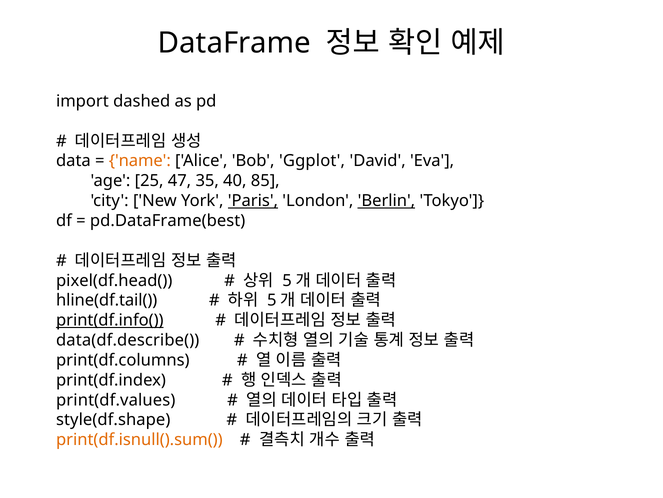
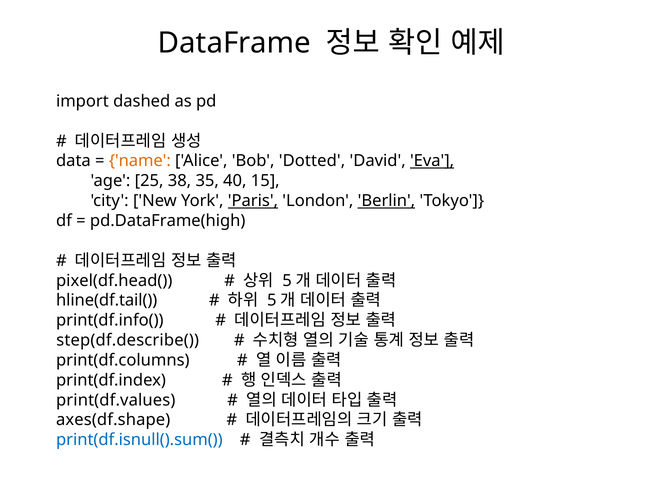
Ggplot: Ggplot -> Dotted
Eva underline: none -> present
47: 47 -> 38
85: 85 -> 15
pd.DataFrame(best: pd.DataFrame(best -> pd.DataFrame(high
print(df.info( underline: present -> none
data(df.describe(: data(df.describe( -> step(df.describe(
style(df.shape: style(df.shape -> axes(df.shape
print(df.isnull().sum( colour: orange -> blue
